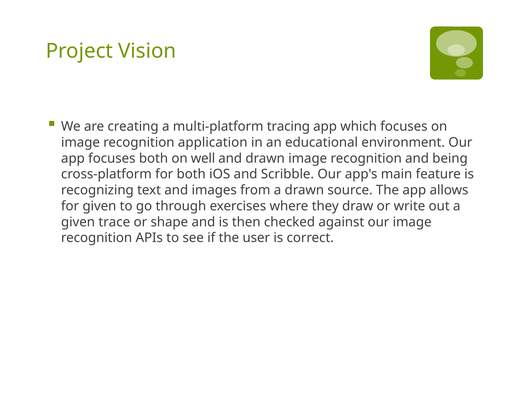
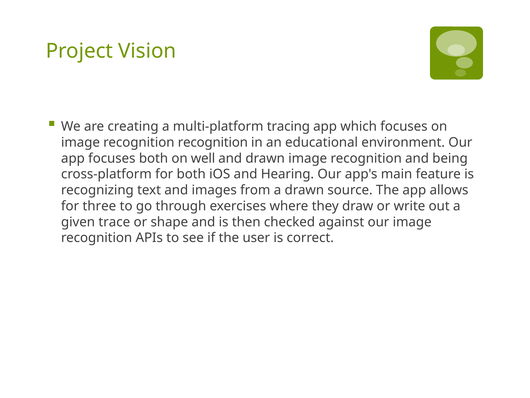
recognition application: application -> recognition
Scribble: Scribble -> Hearing
for given: given -> three
